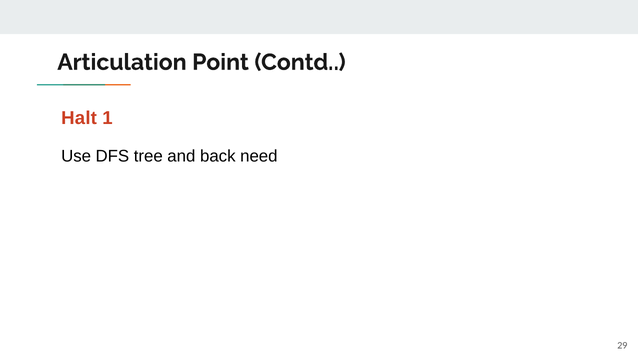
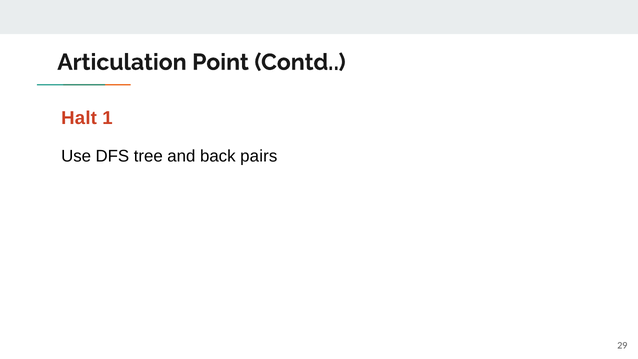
need: need -> pairs
